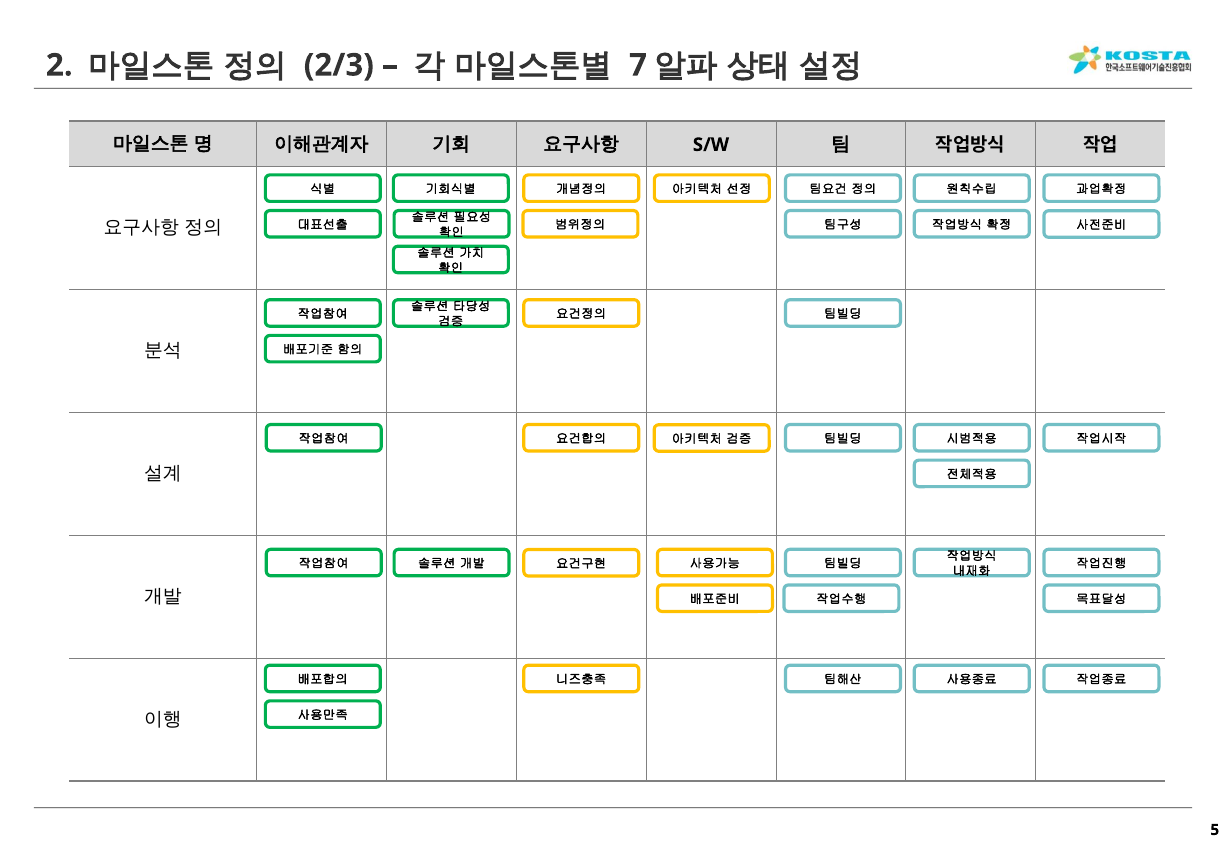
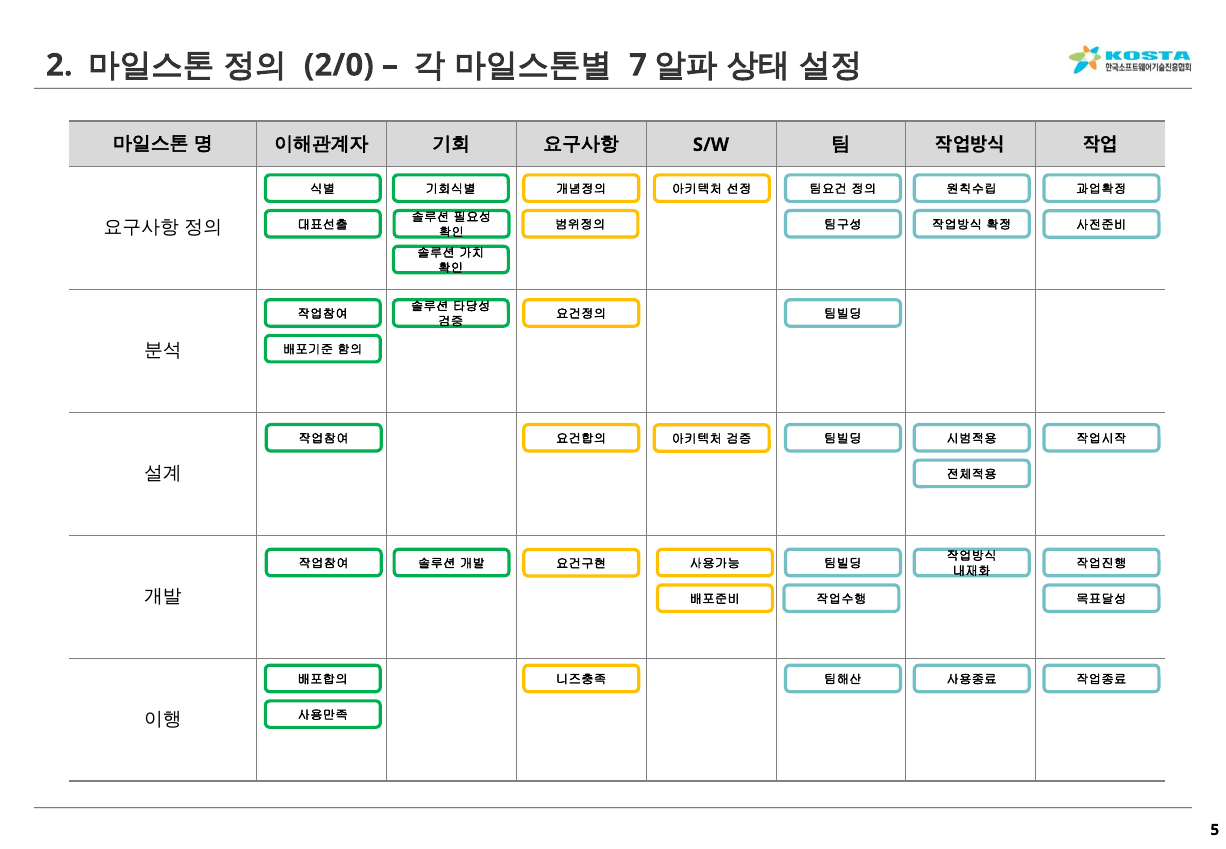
2/3: 2/3 -> 2/0
